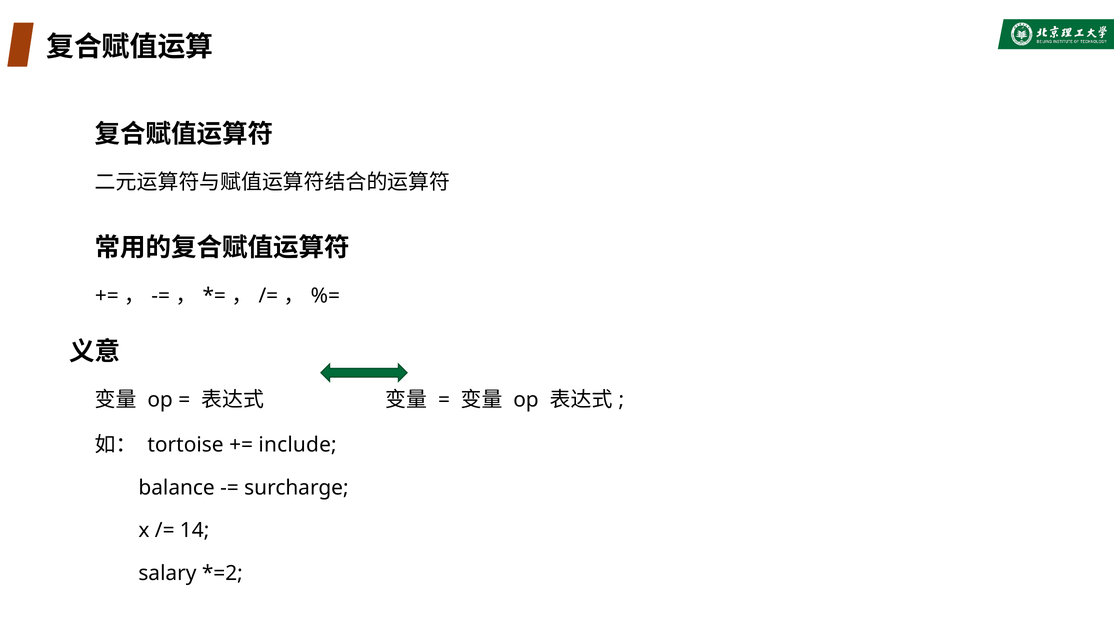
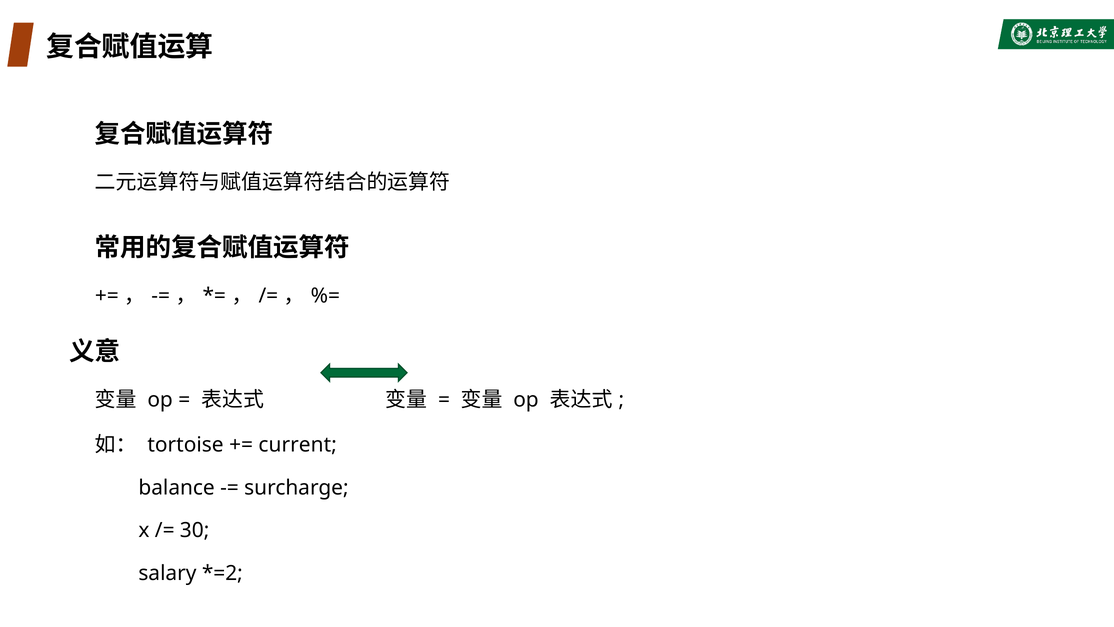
include: include -> current
14: 14 -> 30
